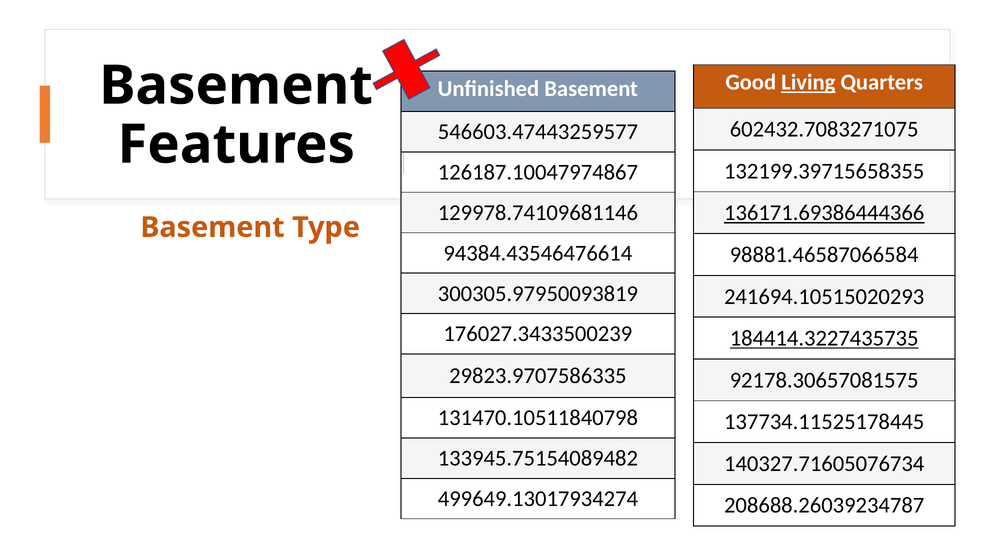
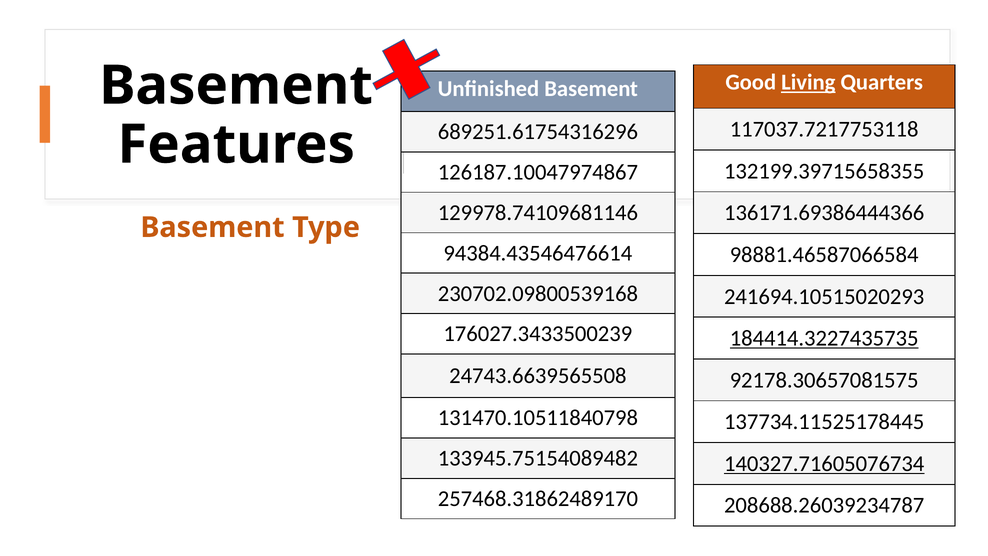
602432.7083271075: 602432.7083271075 -> 117037.7217753118
546603.47443259577: 546603.47443259577 -> 689251.61754316296
136171.69386444366 underline: present -> none
300305.97950093819: 300305.97950093819 -> 230702.09800539168
29823.9707586335: 29823.9707586335 -> 24743.6639565508
140327.71605076734 underline: none -> present
499649.13017934274: 499649.13017934274 -> 257468.31862489170
